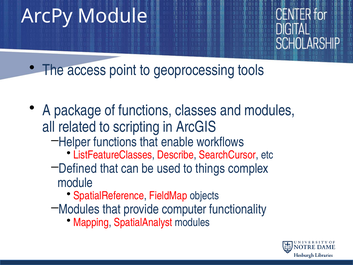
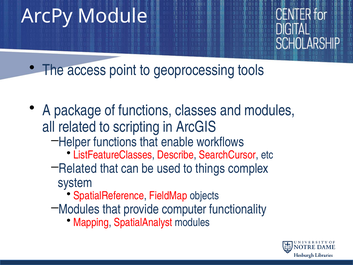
Defined at (78, 168): Defined -> Related
module at (75, 183): module -> system
